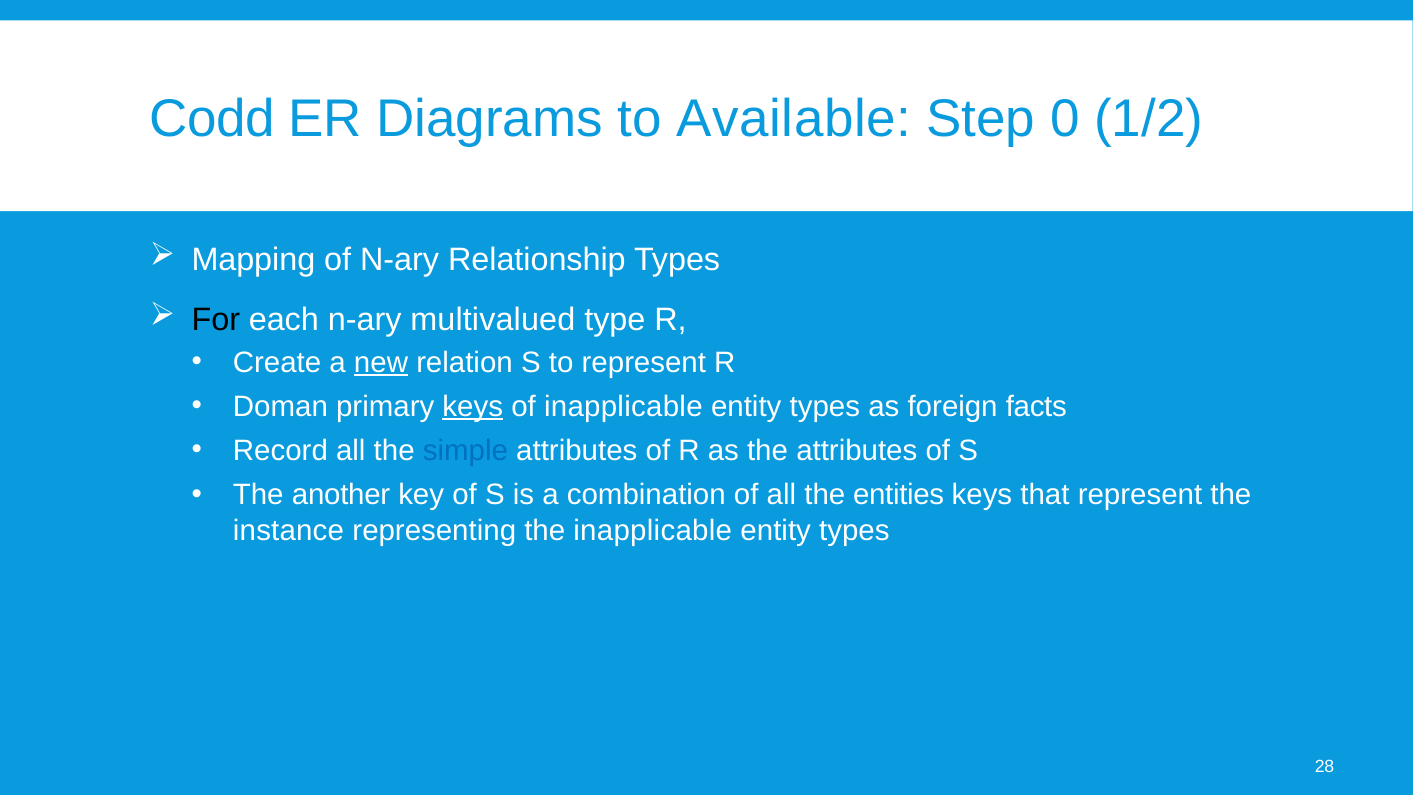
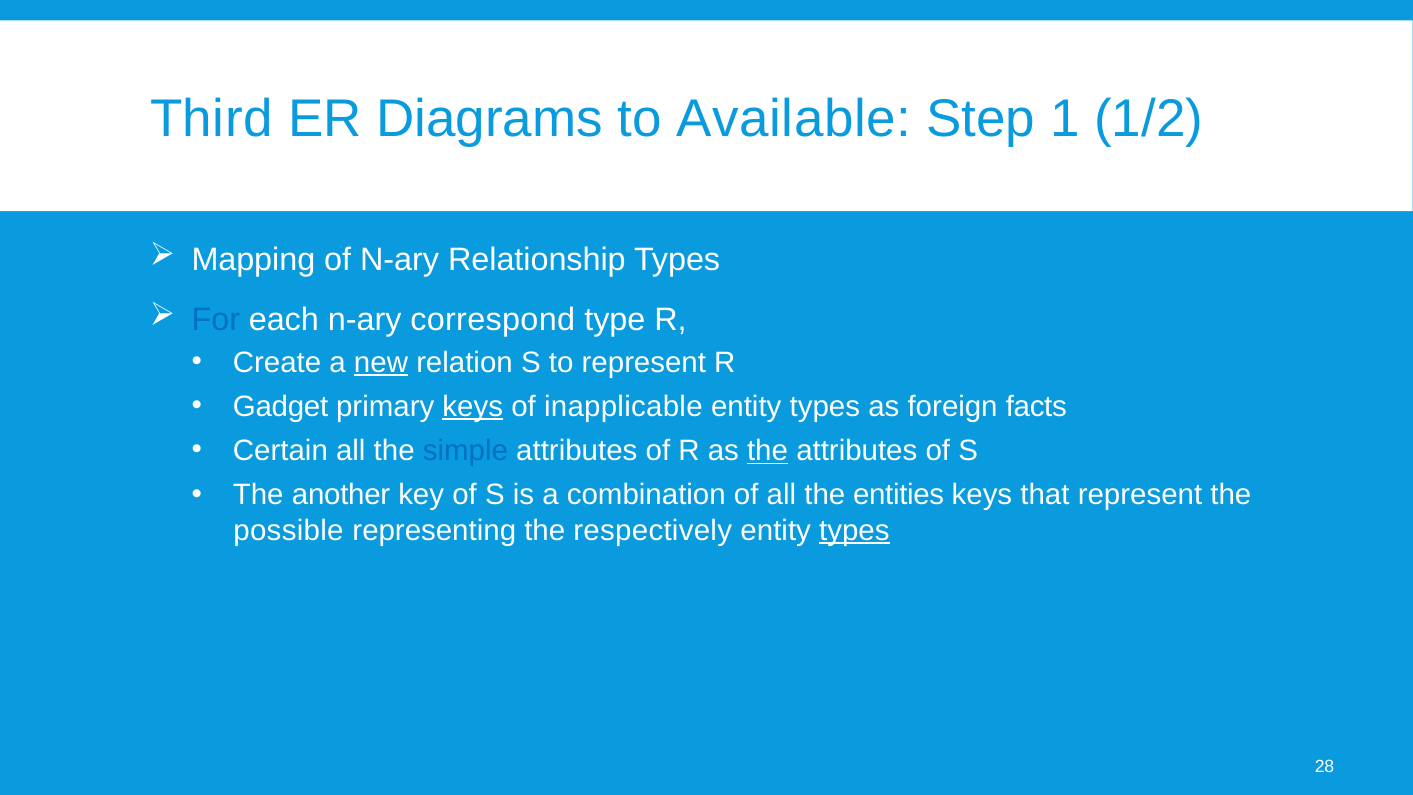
Codd: Codd -> Third
0: 0 -> 1
For colour: black -> blue
multivalued: multivalued -> correspond
Doman: Doman -> Gadget
Record: Record -> Certain
the at (768, 451) underline: none -> present
instance: instance -> possible
the inapplicable: inapplicable -> respectively
types at (854, 530) underline: none -> present
